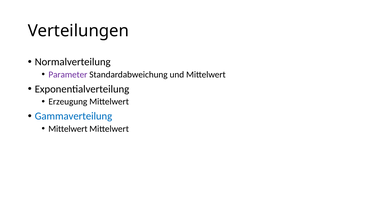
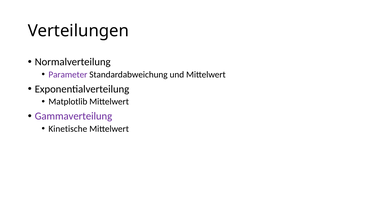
Erzeugung: Erzeugung -> Matplotlib
Gammaverteilung colour: blue -> purple
Mittelwert at (68, 129): Mittelwert -> Kinetische
